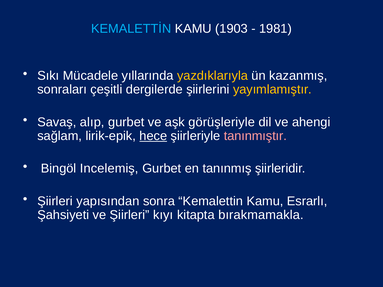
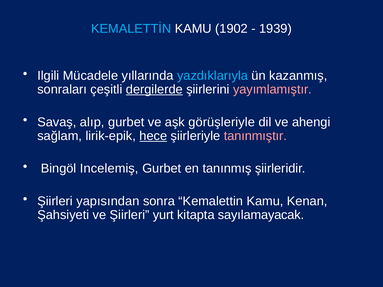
1903: 1903 -> 1902
1981: 1981 -> 1939
Sıkı: Sıkı -> Ilgili
yazdıklarıyla colour: yellow -> light blue
dergilerde underline: none -> present
yayımlamıştır colour: yellow -> pink
Esrarlı: Esrarlı -> Kenan
kıyı: kıyı -> yurt
bırakmamakla: bırakmamakla -> sayılamayacak
